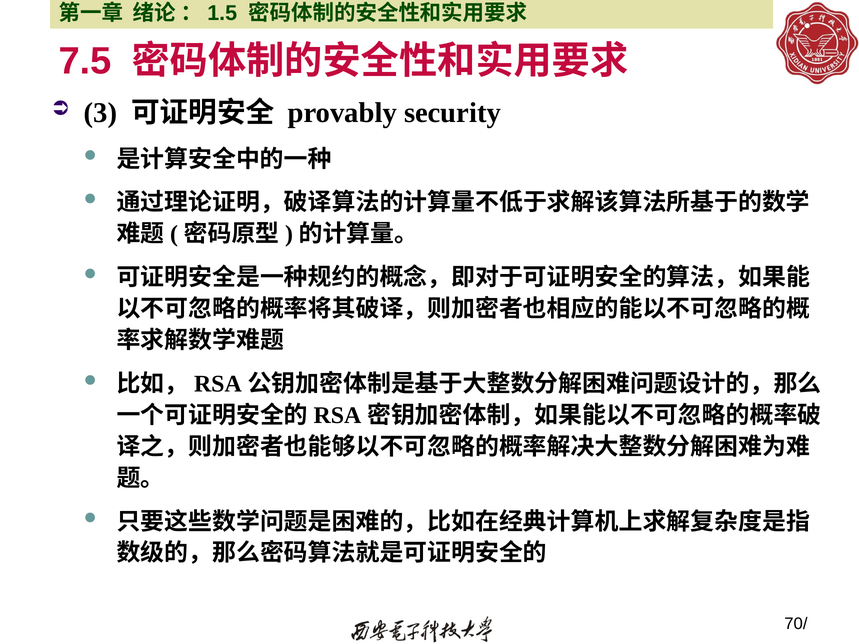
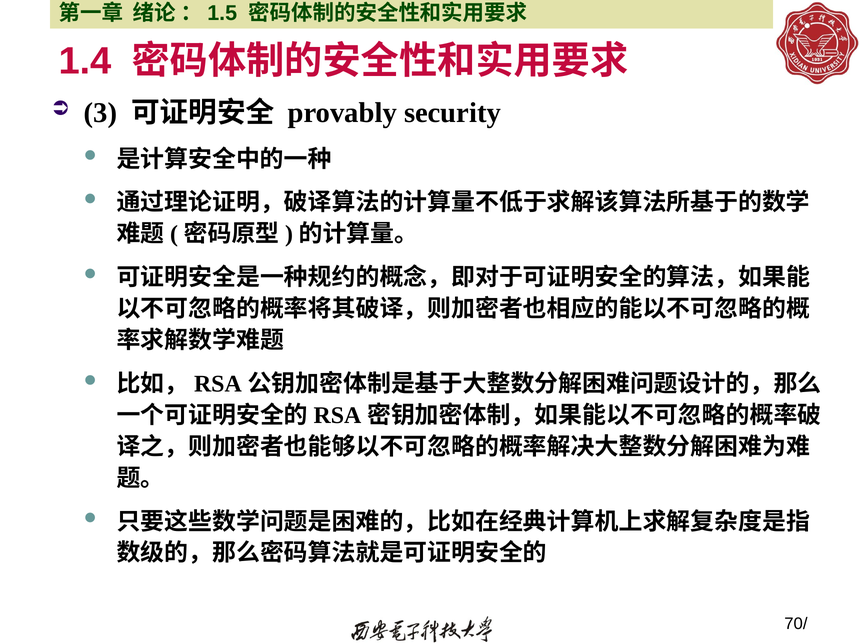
7.5: 7.5 -> 1.4
